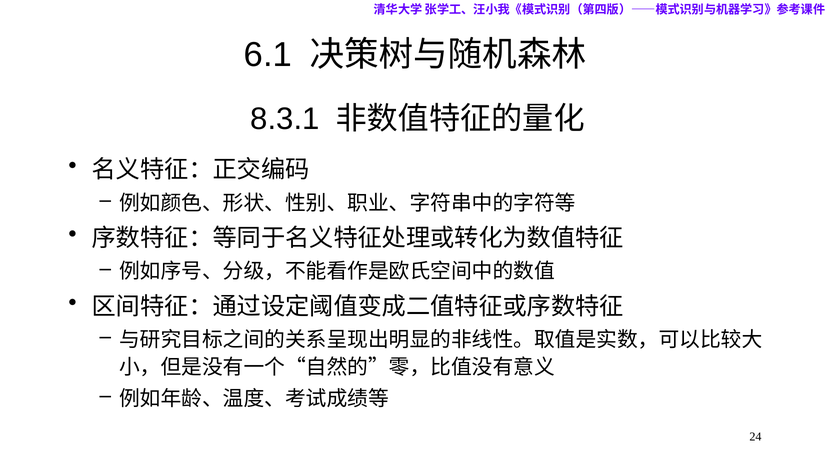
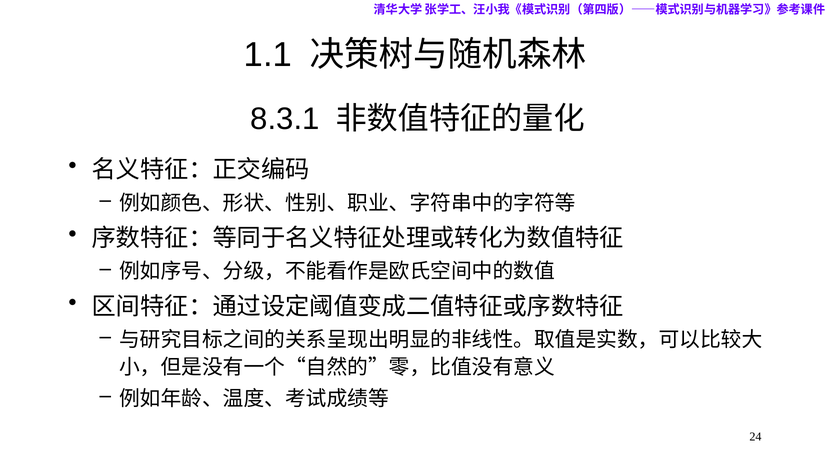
6.1: 6.1 -> 1.1
